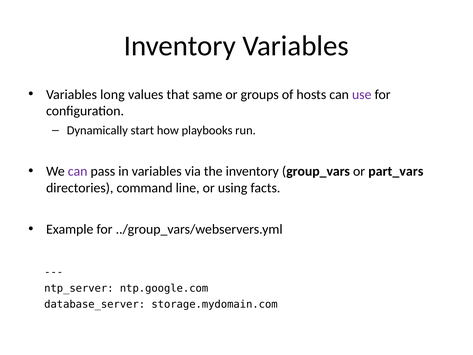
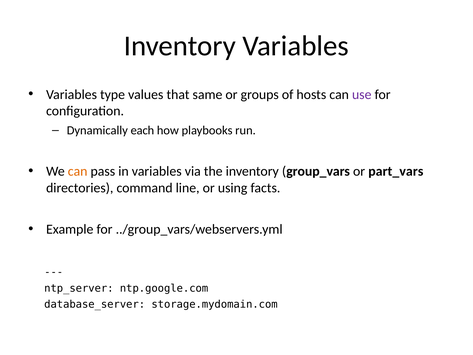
long: long -> type
start: start -> each
can at (78, 171) colour: purple -> orange
